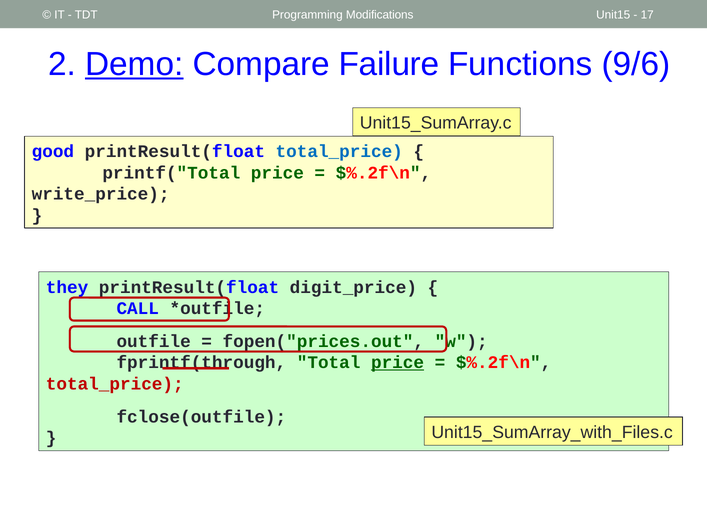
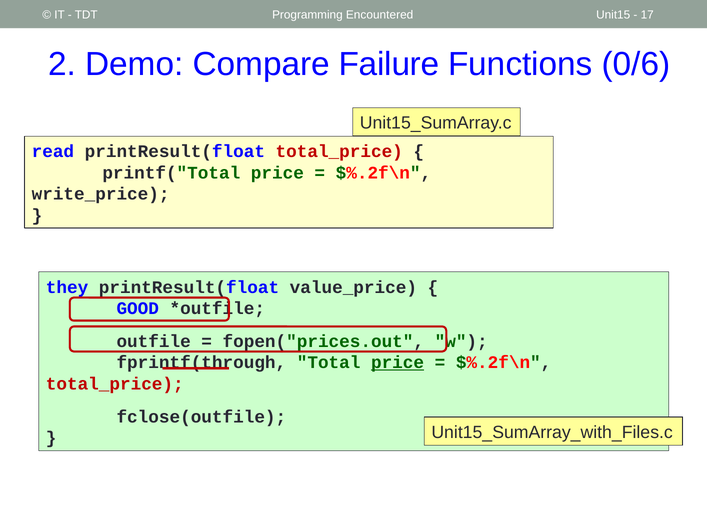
Modifications: Modifications -> Encountered
Demo underline: present -> none
9/6: 9/6 -> 0/6
good: good -> read
total_price at (339, 152) colour: blue -> red
digit_price: digit_price -> value_price
CALL: CALL -> GOOD
